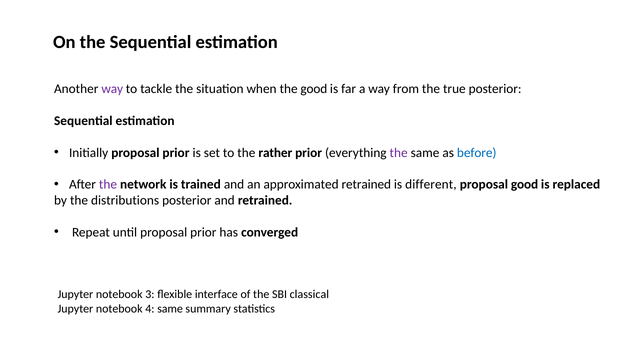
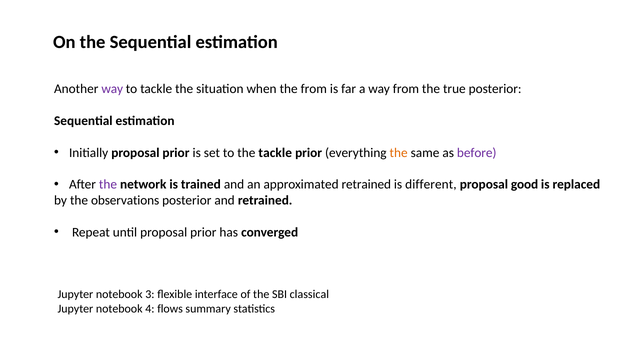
the good: good -> from
the rather: rather -> tackle
the at (399, 153) colour: purple -> orange
before colour: blue -> purple
distributions: distributions -> observations
4 same: same -> flows
